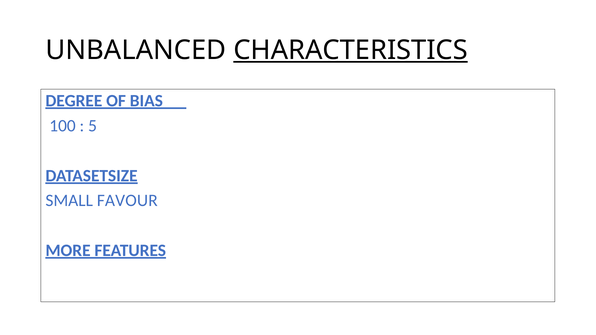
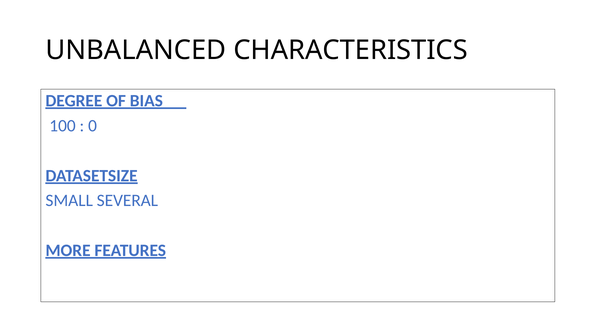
CHARACTERISTICS underline: present -> none
5: 5 -> 0
FAVOUR: FAVOUR -> SEVERAL
